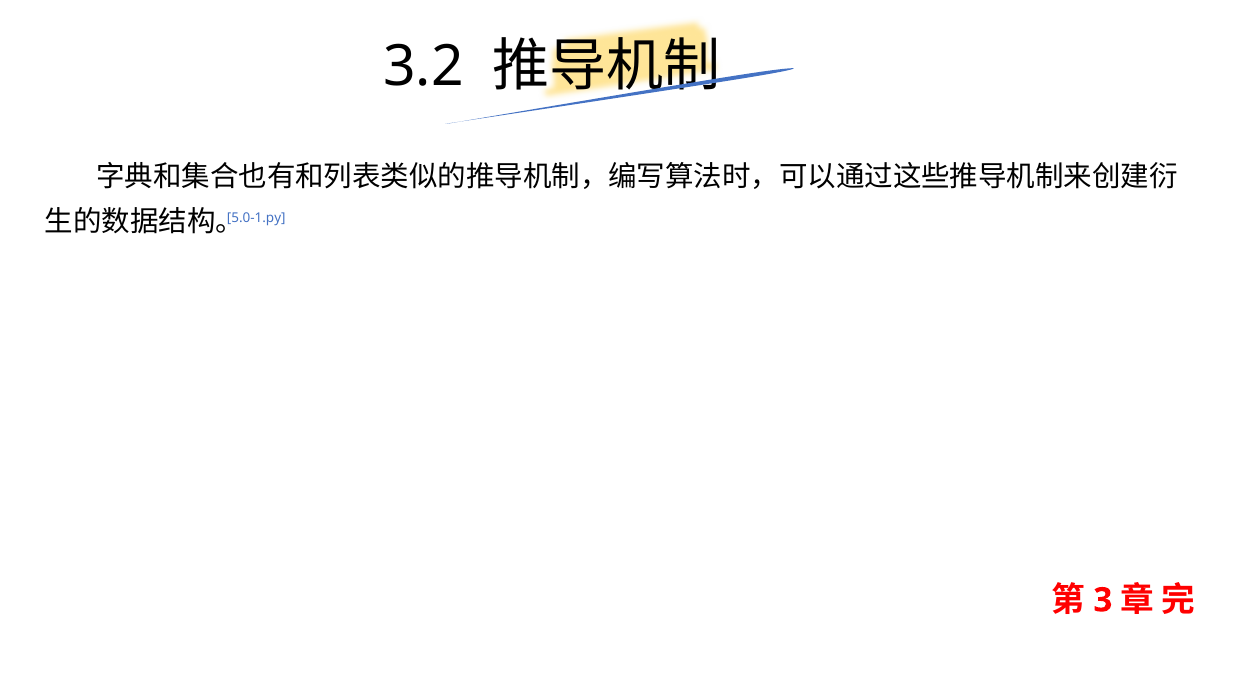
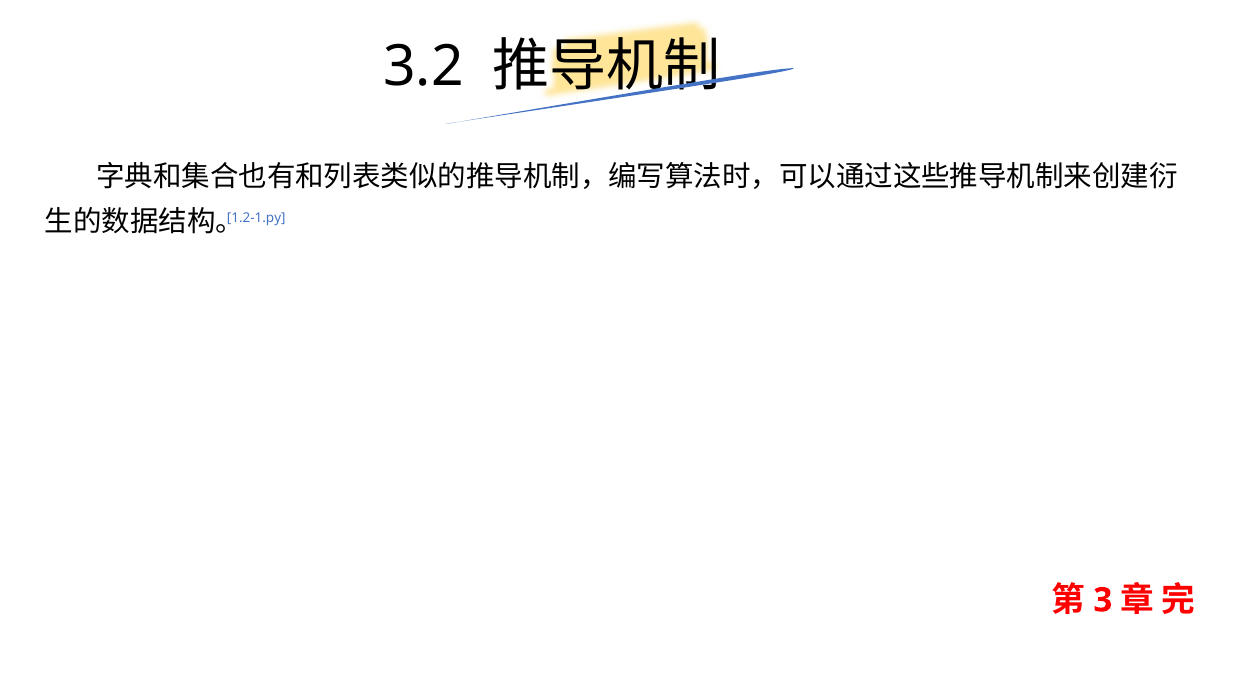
5.0-1.py: 5.0-1.py -> 1.2-1.py
